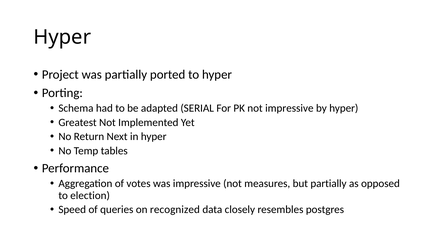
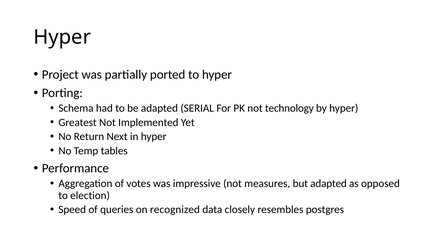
not impressive: impressive -> technology
but partially: partially -> adapted
